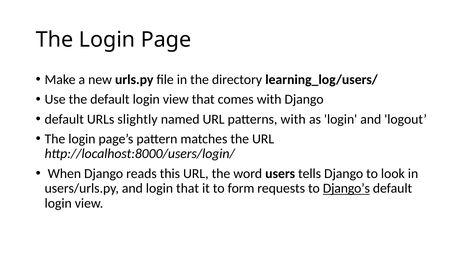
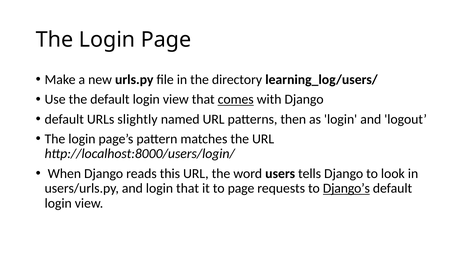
comes underline: none -> present
patterns with: with -> then
to form: form -> page
